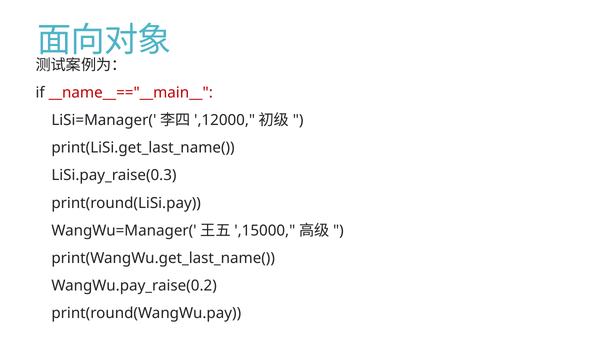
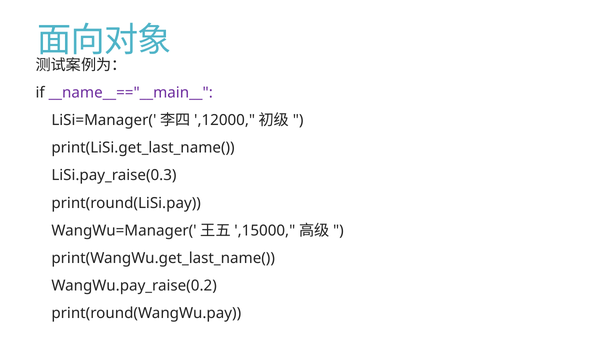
__name__=="__main__ colour: red -> purple
